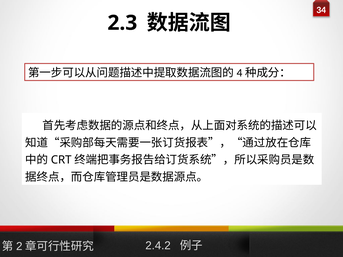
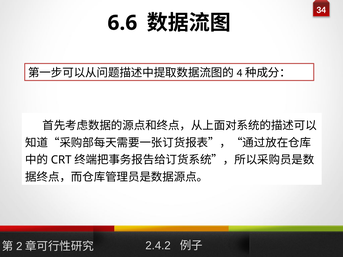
2.3: 2.3 -> 6.6
